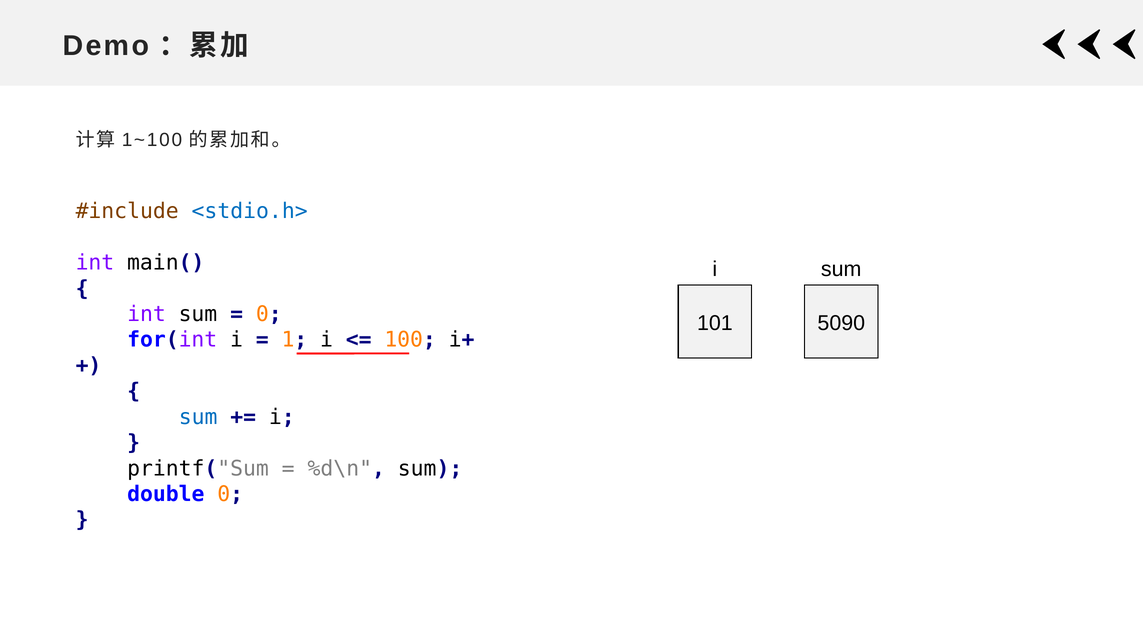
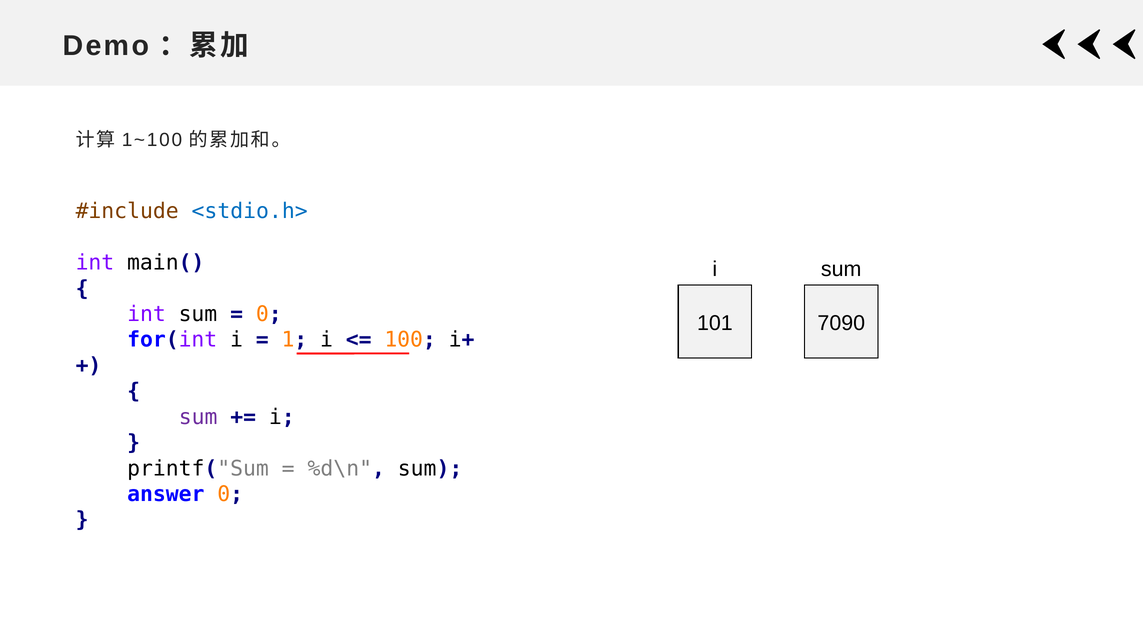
5090: 5090 -> 7090
sum at (198, 417) colour: blue -> purple
double: double -> answer
